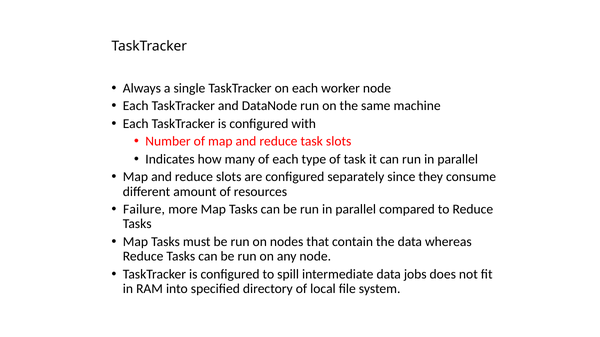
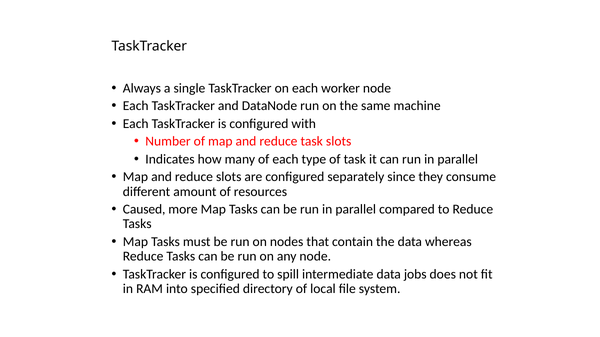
Failure: Failure -> Caused
